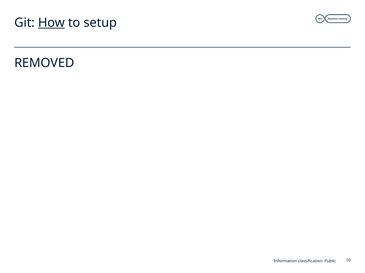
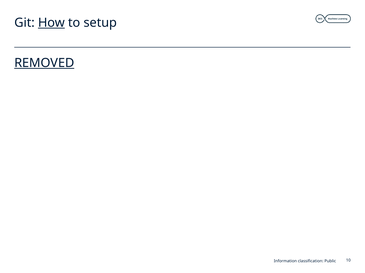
REMOVED underline: none -> present
